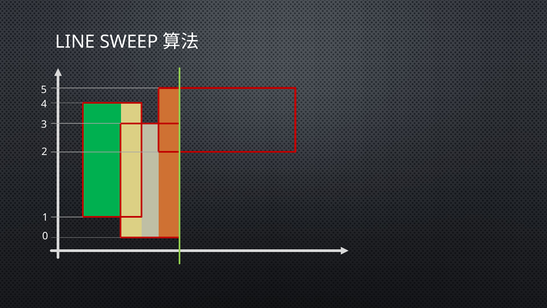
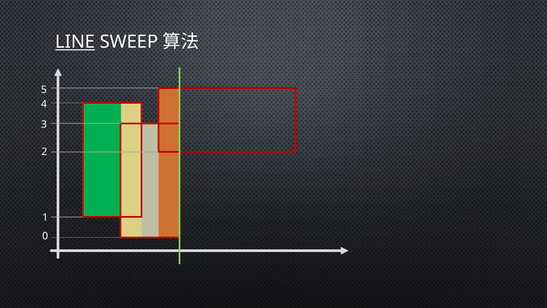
LINE underline: none -> present
